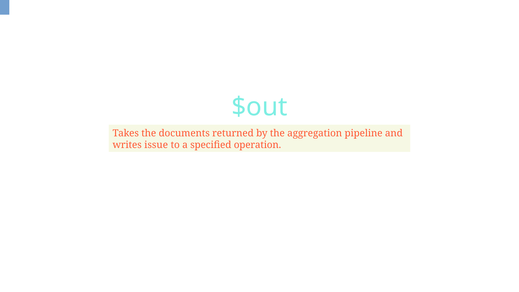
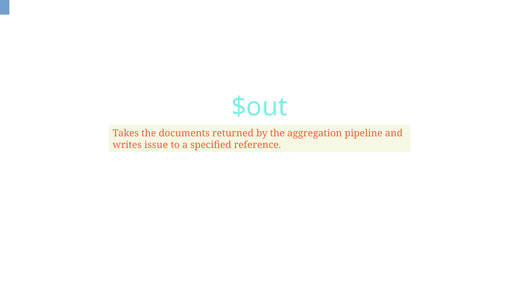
operation: operation -> reference
